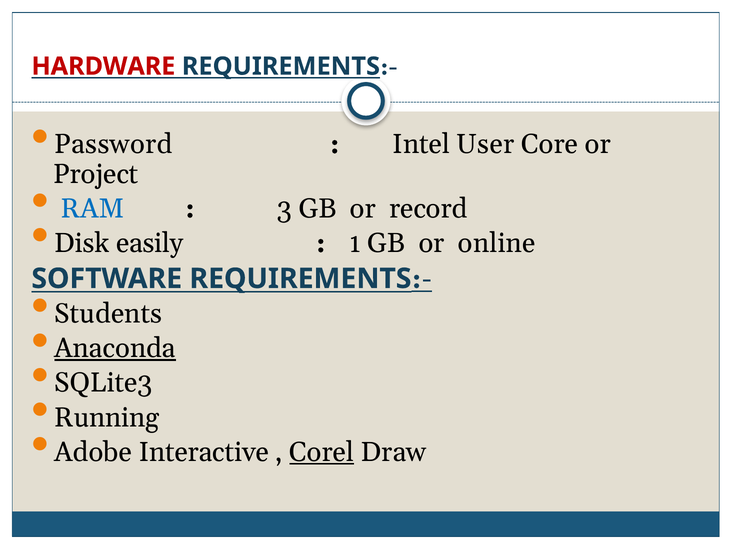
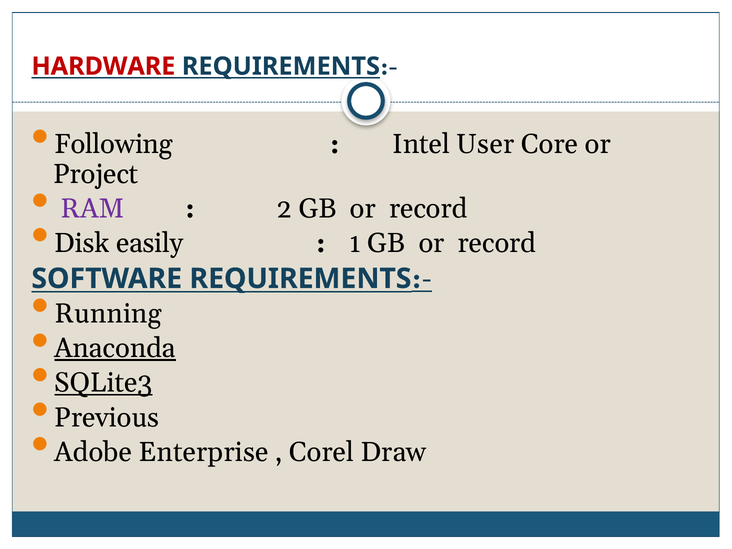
Password: Password -> Following
RAM colour: blue -> purple
3: 3 -> 2
1 GB or online: online -> record
Students: Students -> Running
SQLite3 underline: none -> present
Running: Running -> Previous
Interactive: Interactive -> Enterprise
Corel underline: present -> none
